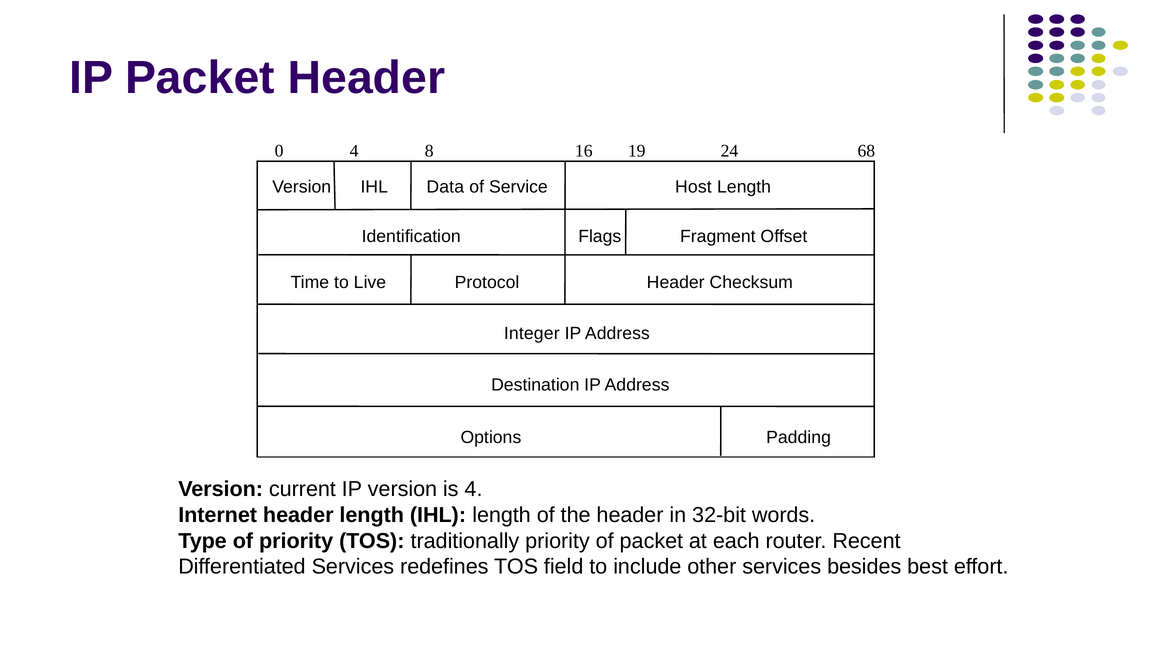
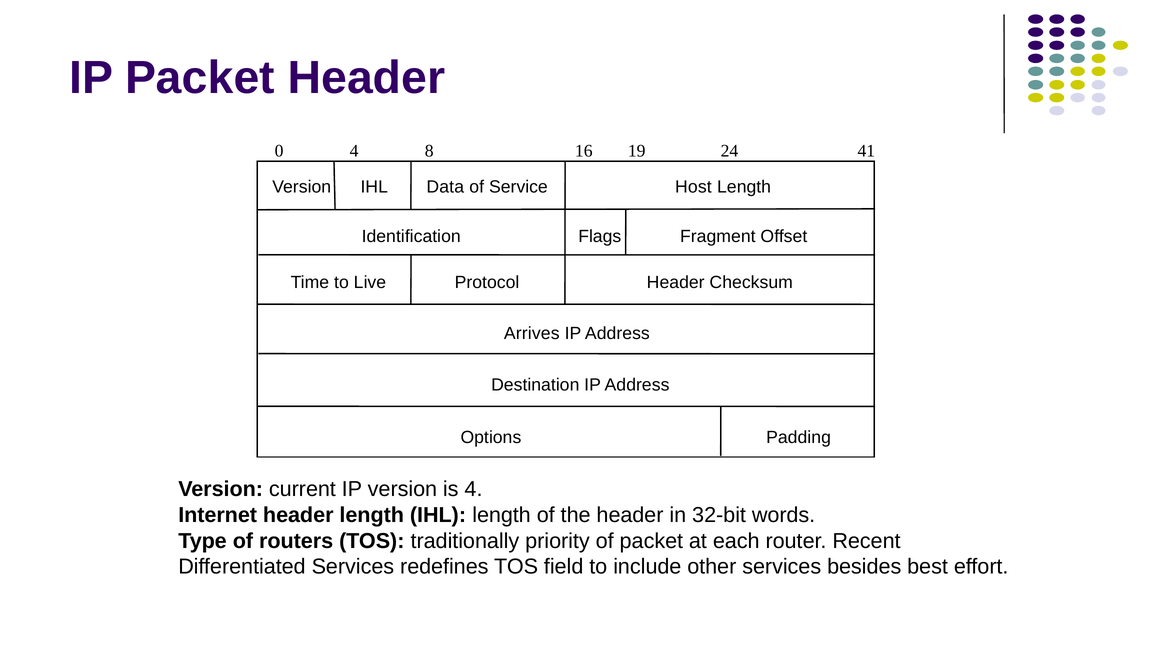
68: 68 -> 41
Integer: Integer -> Arrives
of priority: priority -> routers
